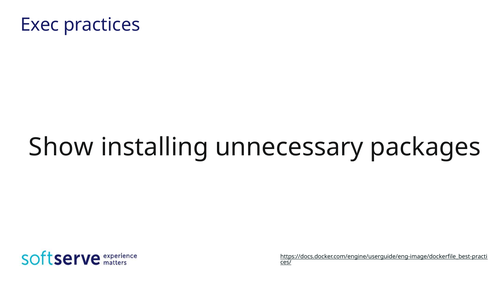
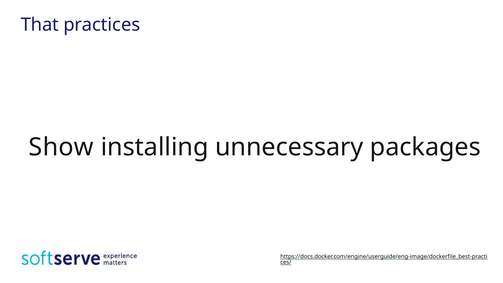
Exec: Exec -> That
